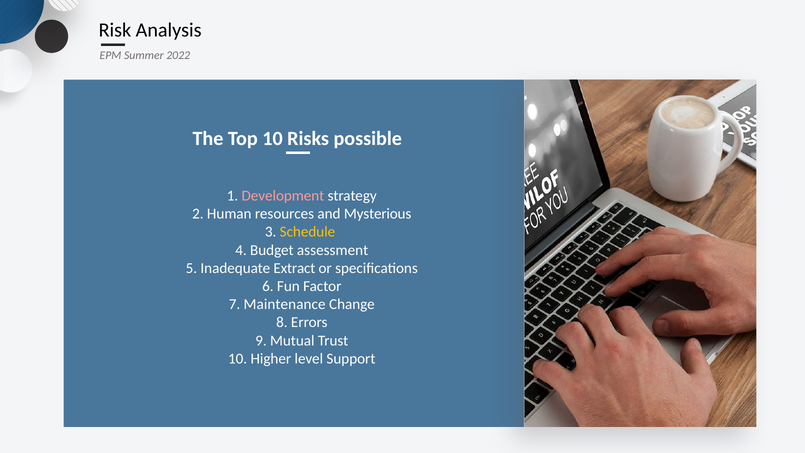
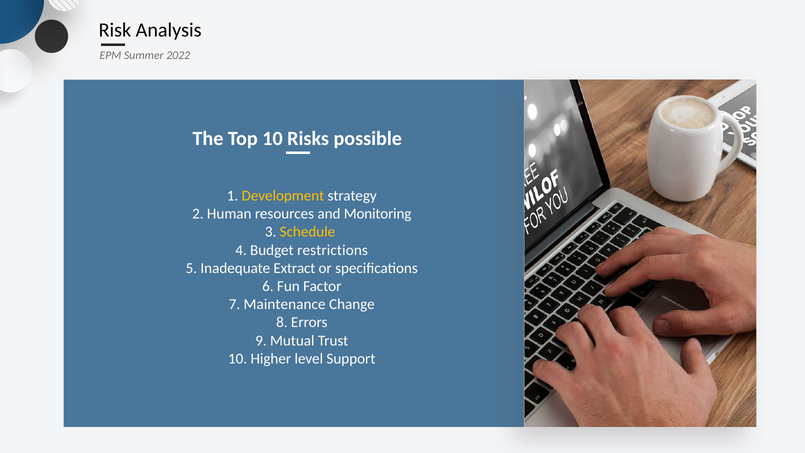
Development colour: pink -> yellow
Mysterious: Mysterious -> Monitoring
assessment: assessment -> restrictions
